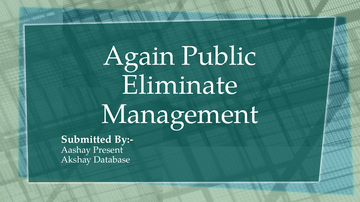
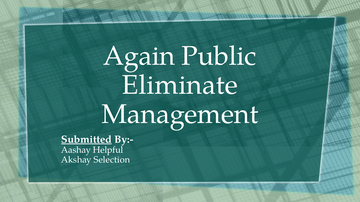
Submitted underline: none -> present
Present: Present -> Helpful
Database: Database -> Selection
